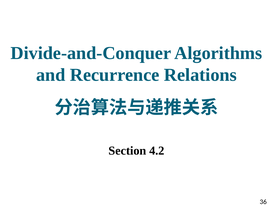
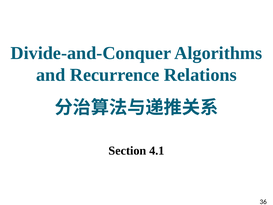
4.2: 4.2 -> 4.1
